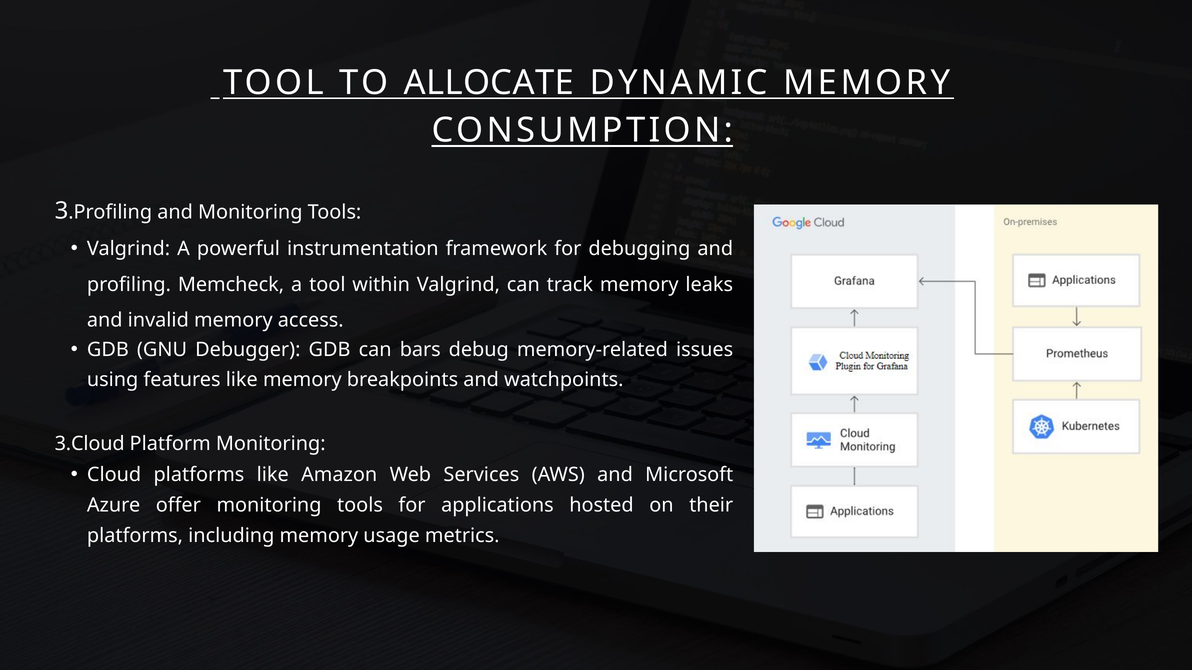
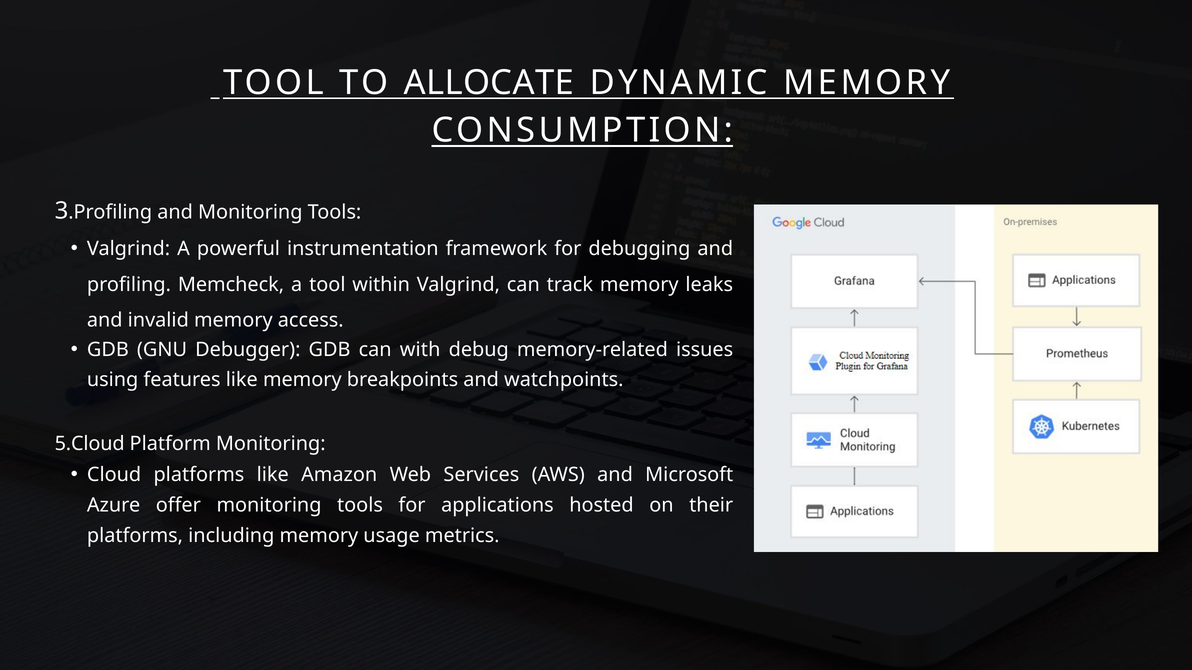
bars: bars -> with
3.Cloud: 3.Cloud -> 5.Cloud
